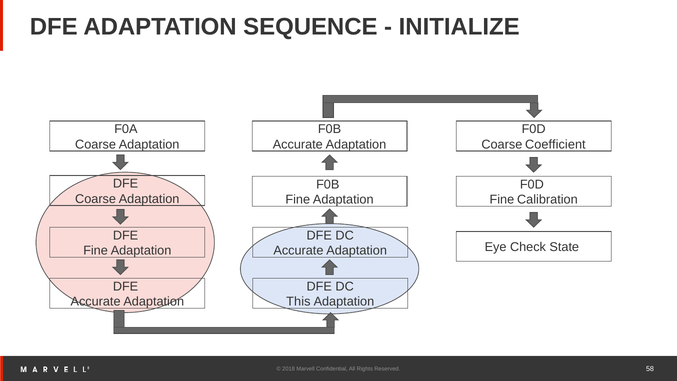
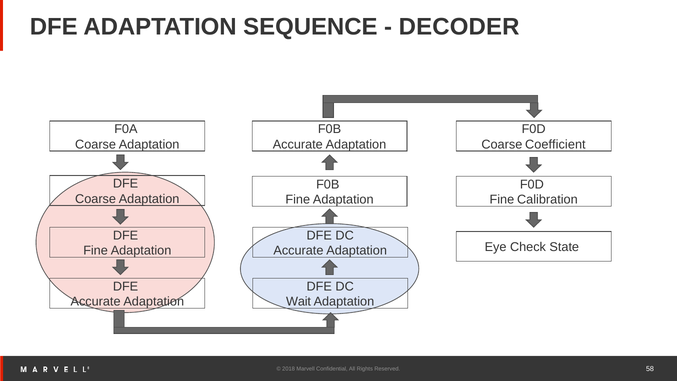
INITIALIZE: INITIALIZE -> DECODER
This: This -> Wait
